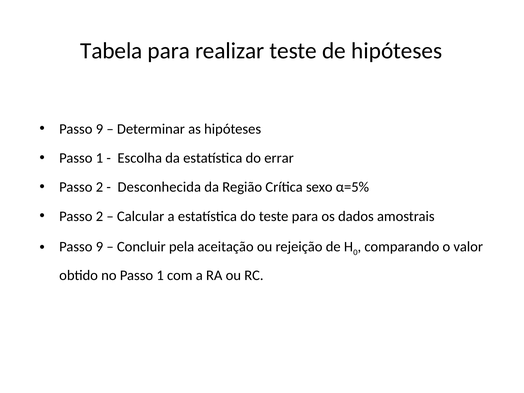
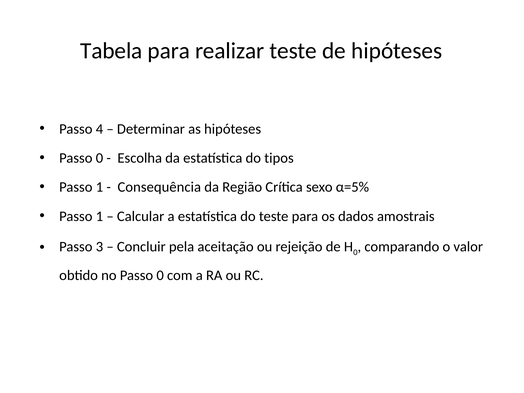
9 at (99, 129): 9 -> 4
1 at (99, 158): 1 -> 0
errar: errar -> tipos
2 at (99, 187): 2 -> 1
Desconhecida: Desconhecida -> Consequência
2 at (99, 216): 2 -> 1
9 at (99, 247): 9 -> 3
no Passo 1: 1 -> 0
